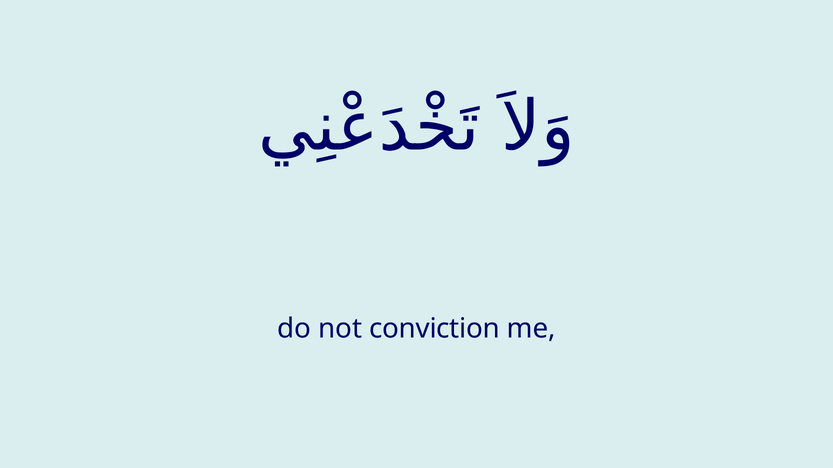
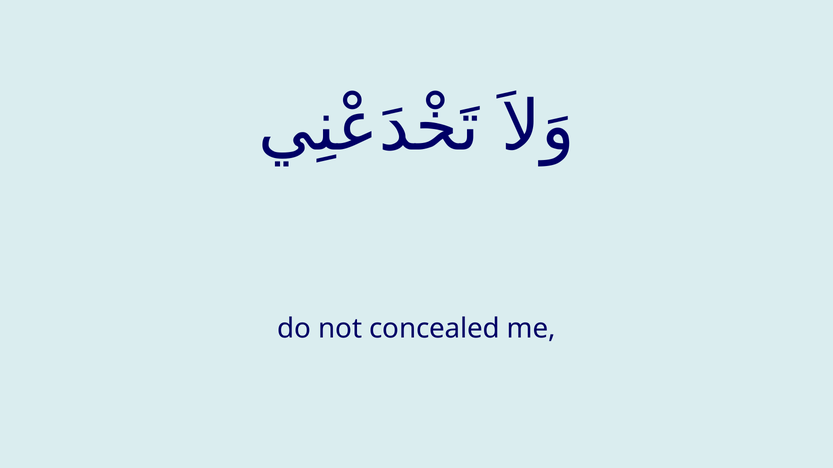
conviction: conviction -> concealed
